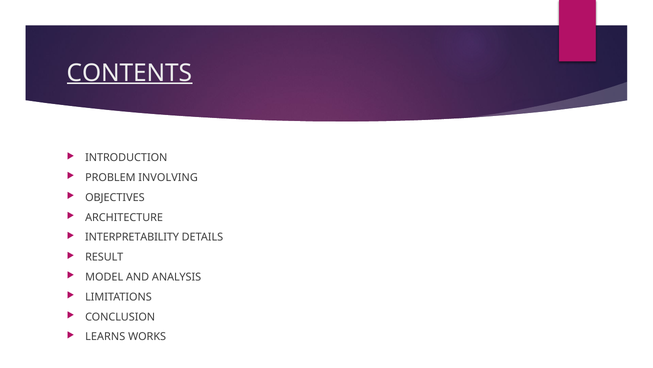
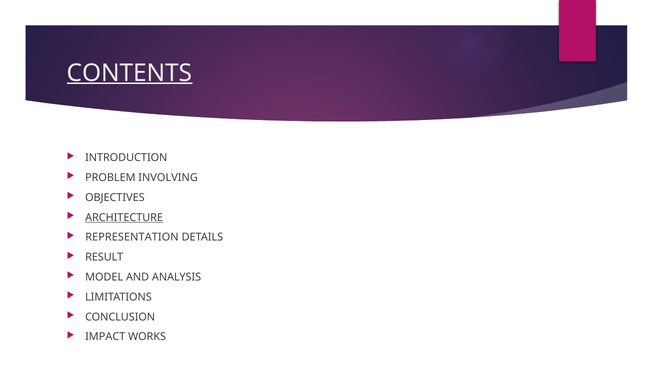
ARCHITECTURE underline: none -> present
INTERPRETABILITY: INTERPRETABILITY -> REPRESENTATION
LEARNS: LEARNS -> IMPACT
